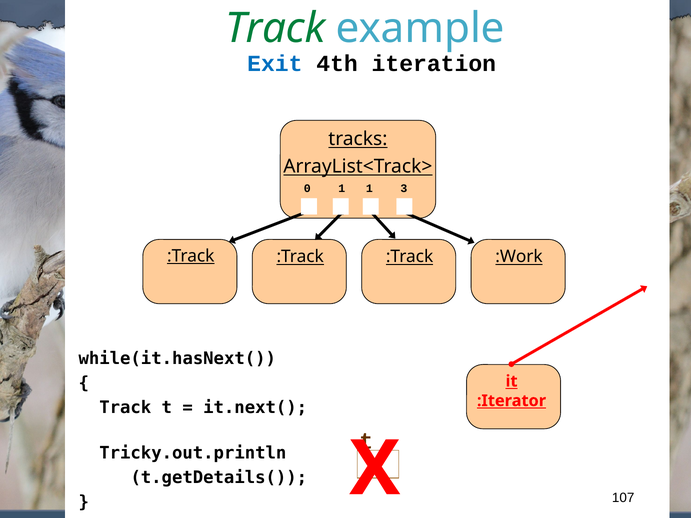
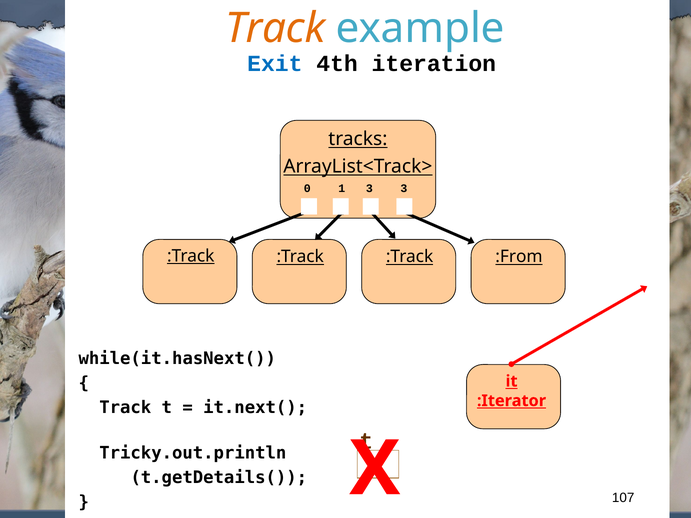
Track at (275, 29) colour: green -> orange
1 1: 1 -> 3
:Work: :Work -> :From
